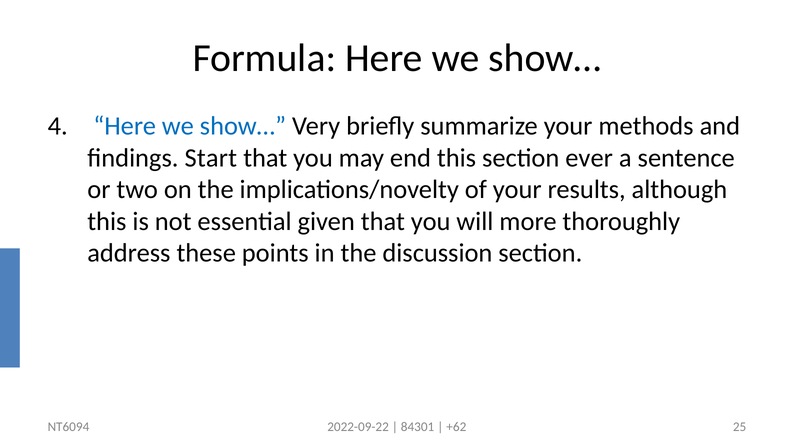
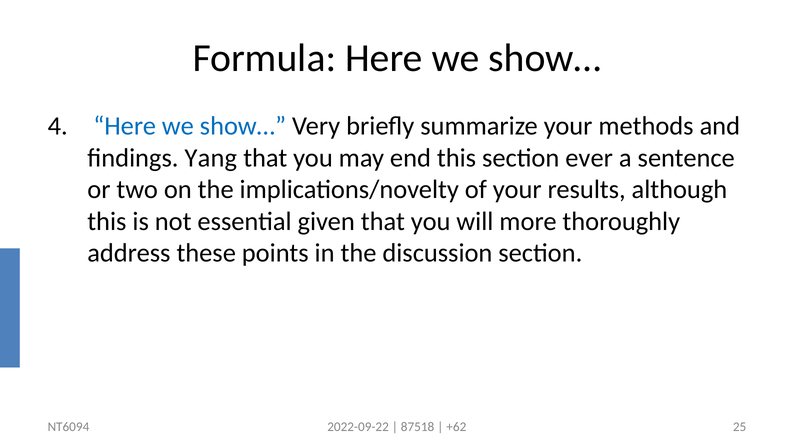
Start: Start -> Yang
84301: 84301 -> 87518
